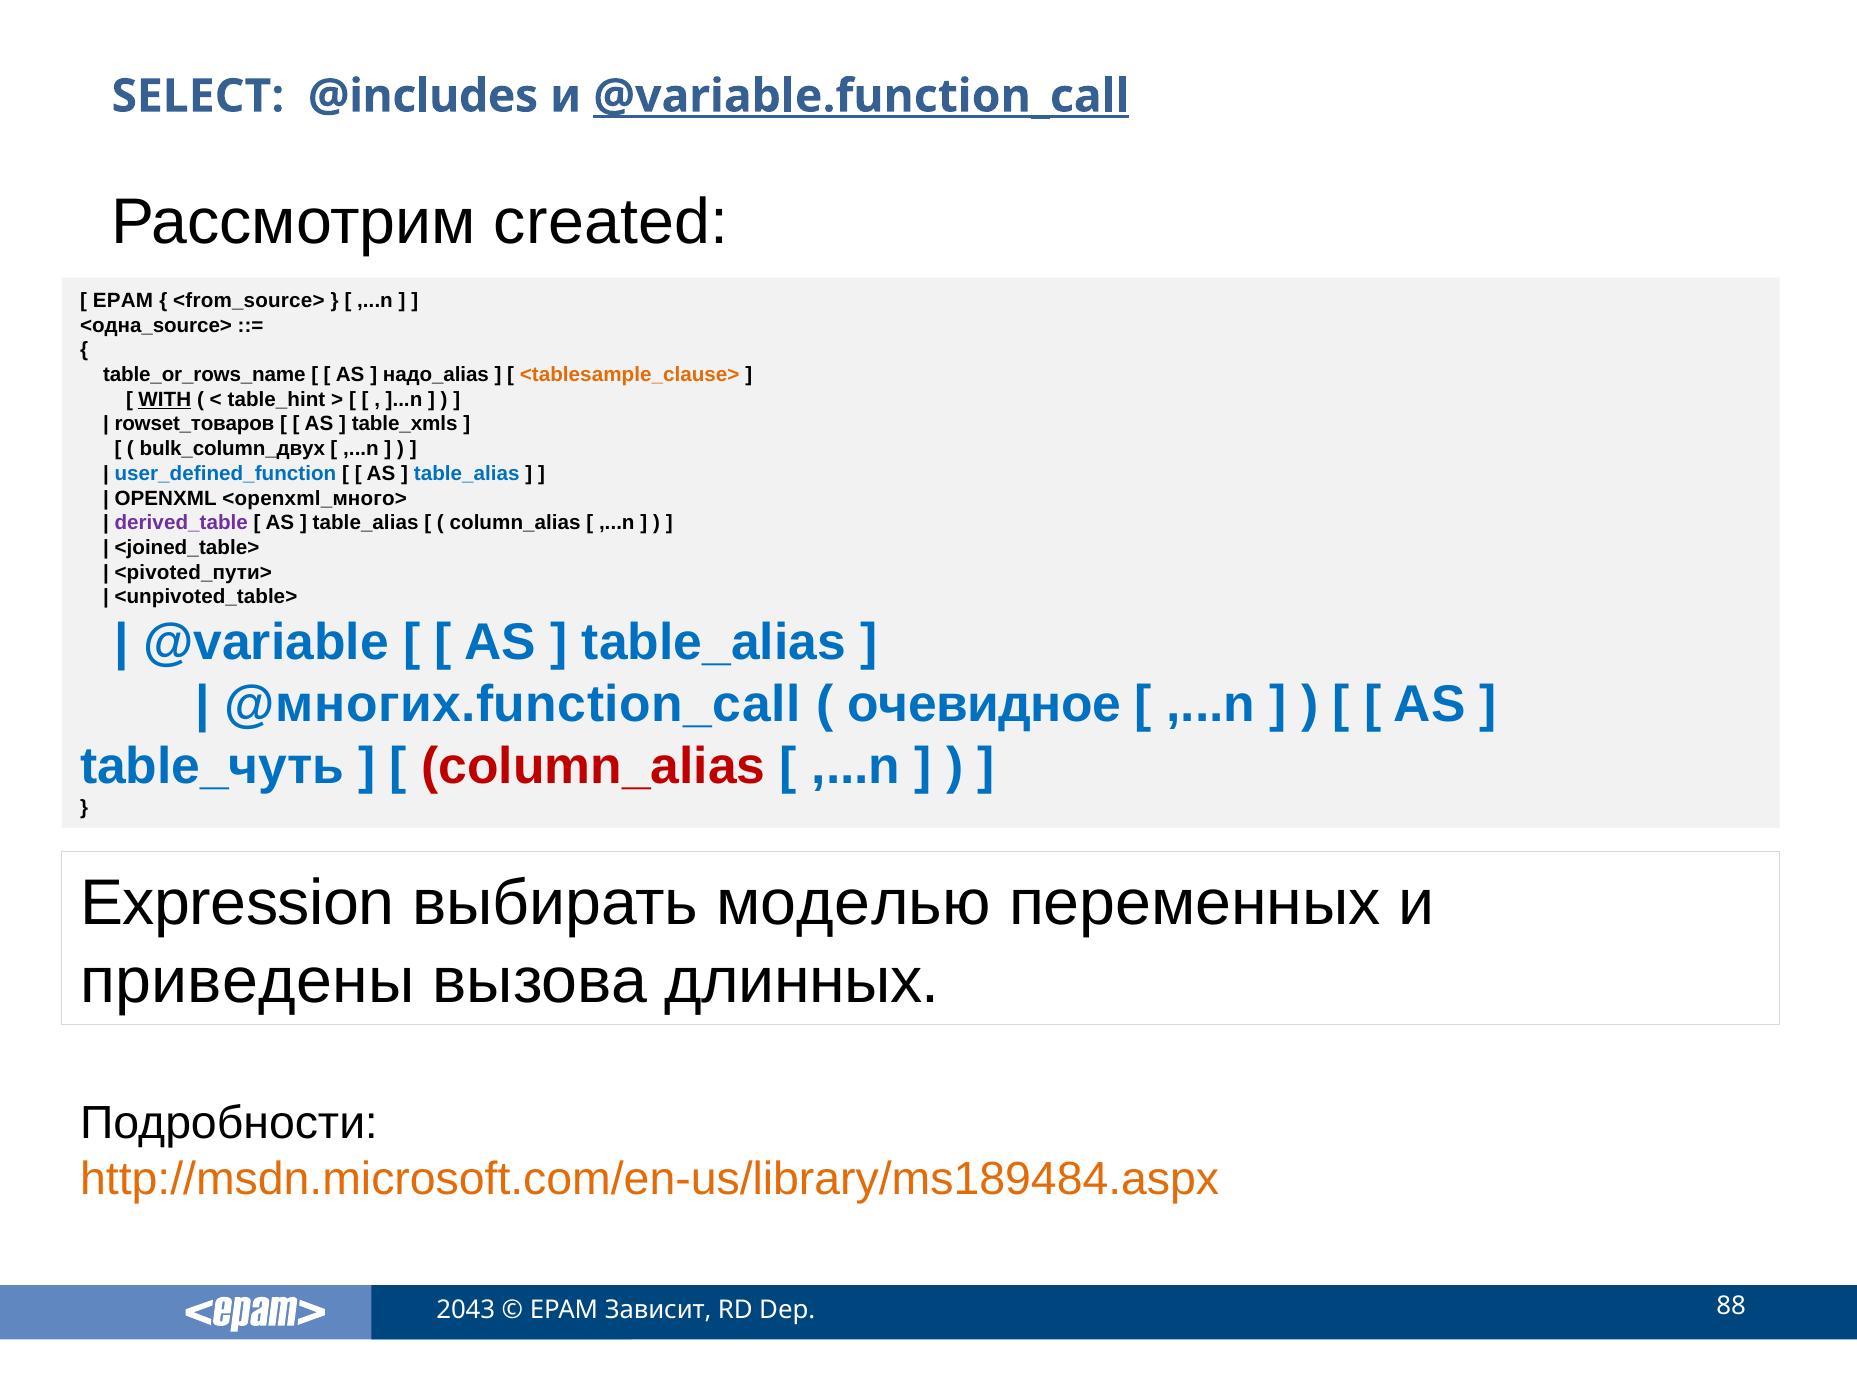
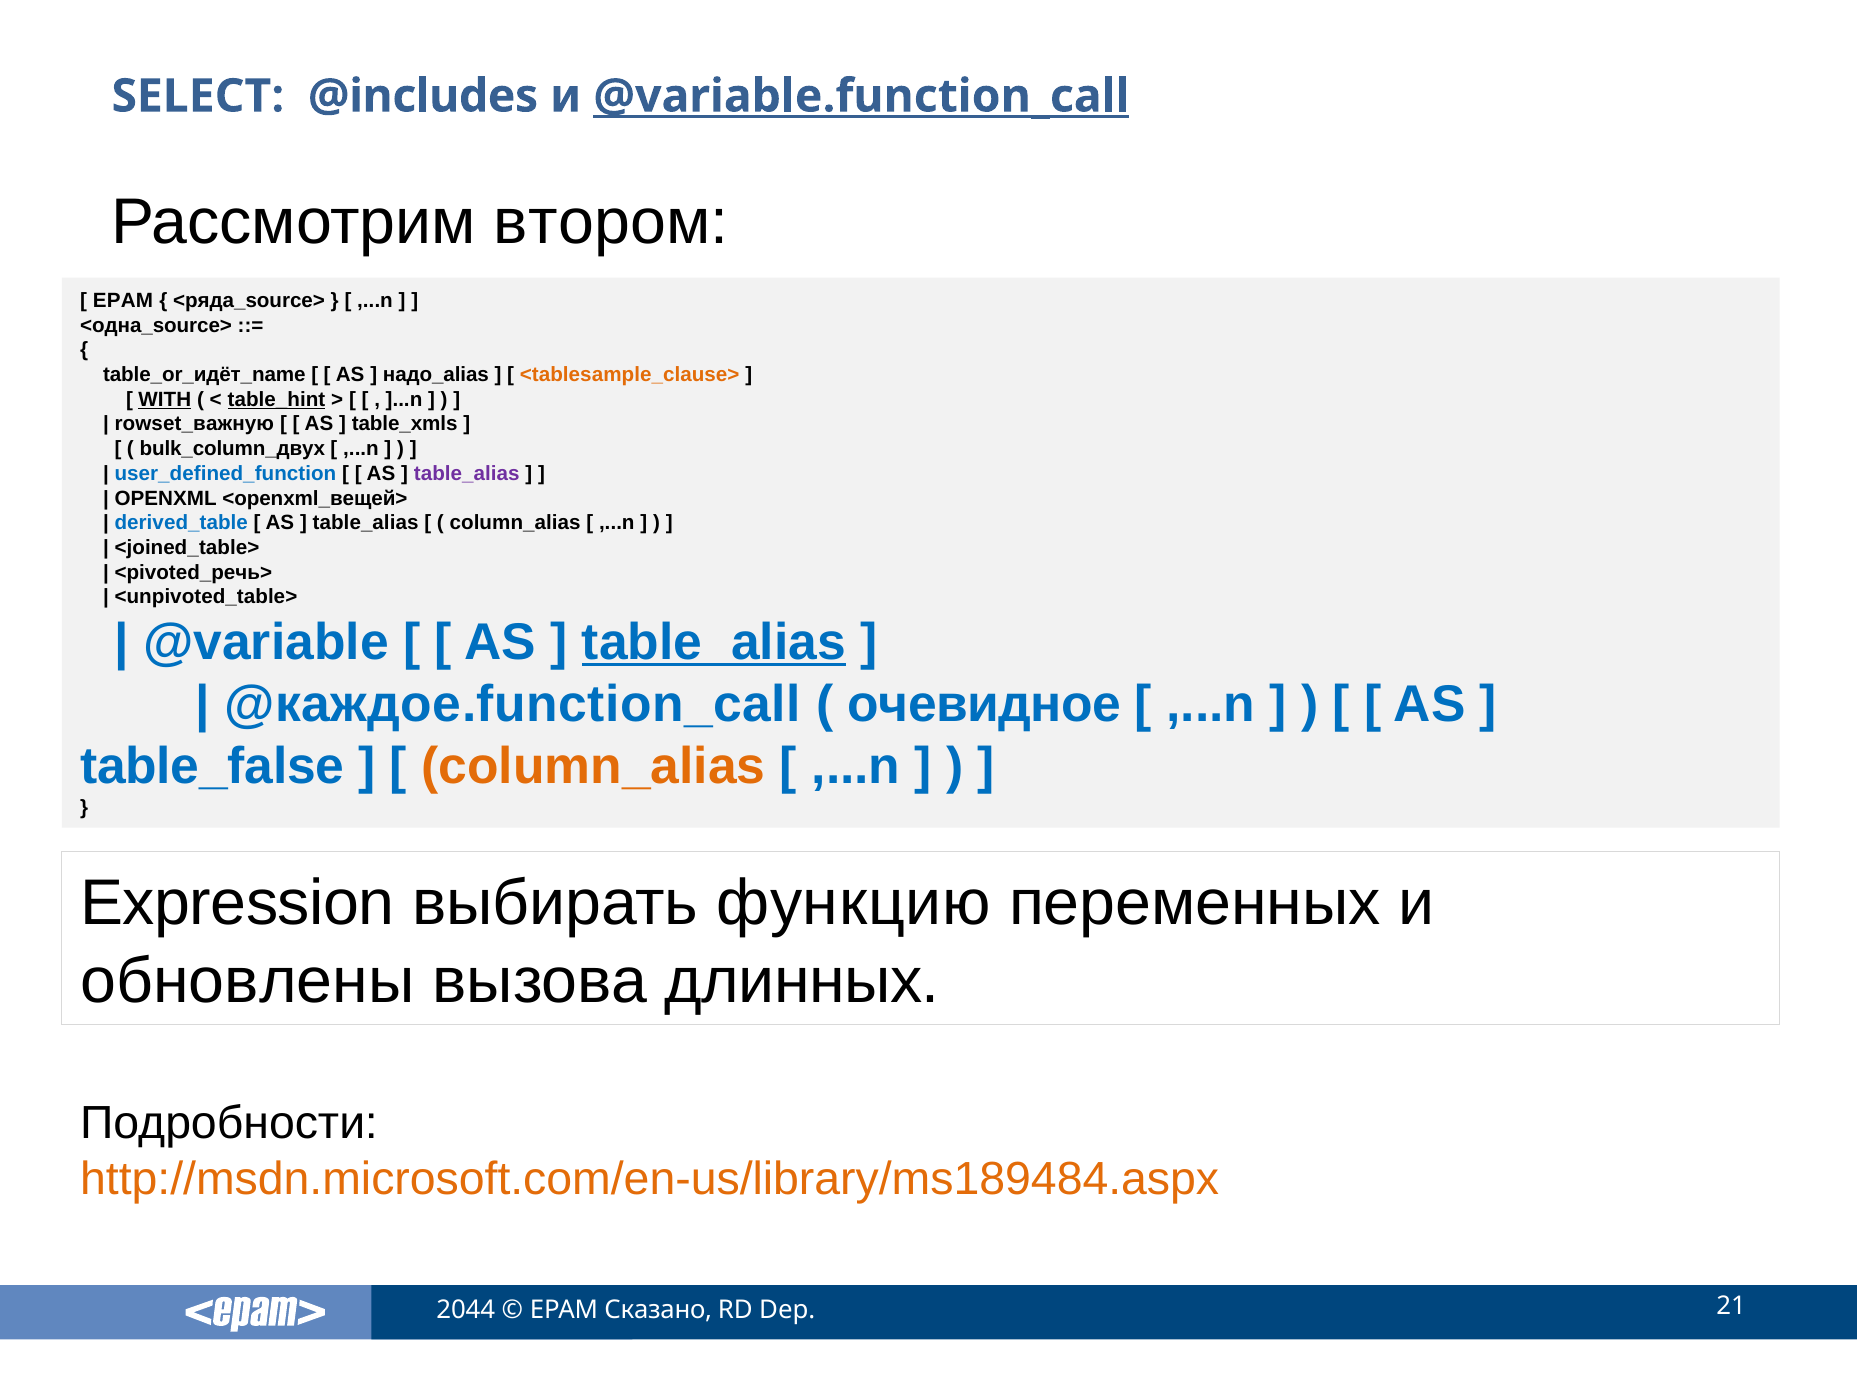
created: created -> втором
<from_source>: <from_source> -> <ряда_source>
table_or_rows_name: table_or_rows_name -> table_or_идёт_name
table_hint underline: none -> present
rowset_товаров: rowset_товаров -> rowset_важную
table_alias at (467, 473) colour: blue -> purple
<openxml_много>: <openxml_много> -> <openxml_вещей>
derived_table colour: purple -> blue
<pivoted_пути>: <pivoted_пути> -> <pivoted_речь>
table_alias at (714, 642) underline: none -> present
@многих.function_call: @многих.function_call -> @каждое.function_call
table_чуть: table_чуть -> table_false
column_alias at (594, 766) colour: red -> orange
моделью: моделью -> функцию
приведены: приведены -> обновлены
2043: 2043 -> 2044
Зависит: Зависит -> Сказано
88: 88 -> 21
